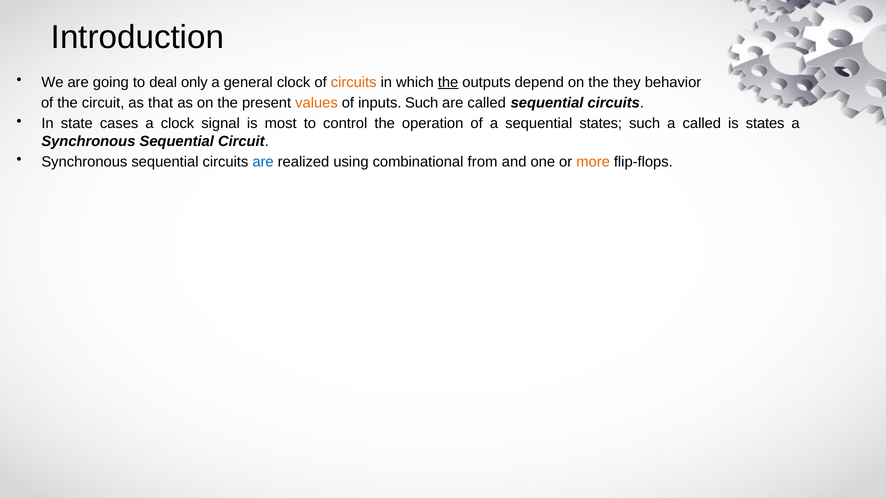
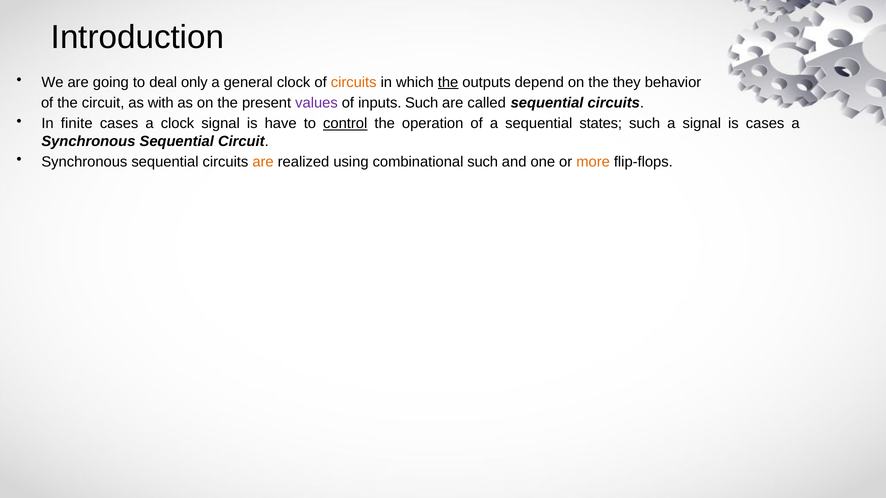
that: that -> with
values colour: orange -> purple
state: state -> finite
most: most -> have
control underline: none -> present
a called: called -> signal
is states: states -> cases
are at (263, 162) colour: blue -> orange
combinational from: from -> such
